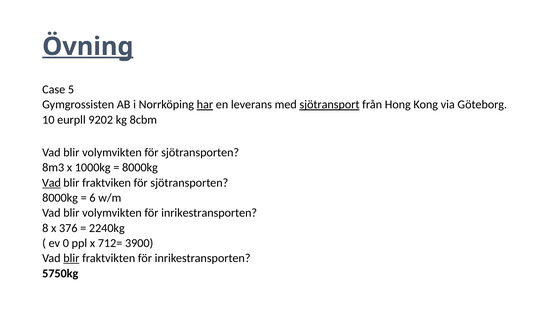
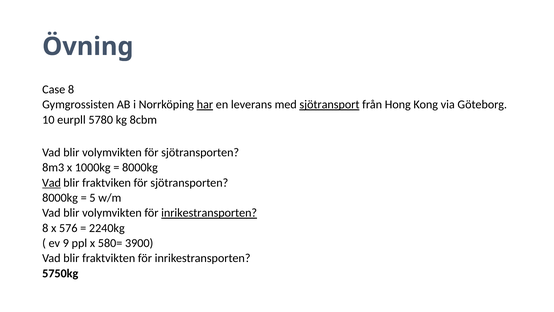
Övning underline: present -> none
Case 5: 5 -> 8
9202: 9202 -> 5780
6: 6 -> 5
inrikestransporten at (209, 213) underline: none -> present
376: 376 -> 576
0: 0 -> 9
712=: 712= -> 580=
blir at (71, 258) underline: present -> none
